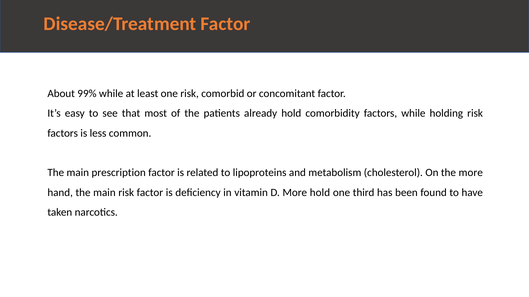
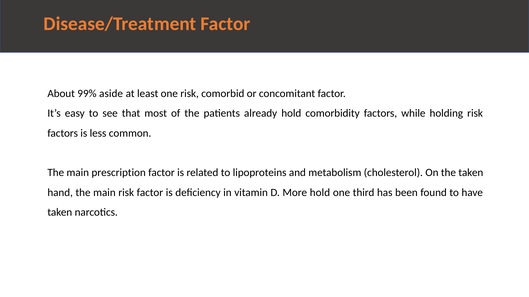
99% while: while -> aside
the more: more -> taken
